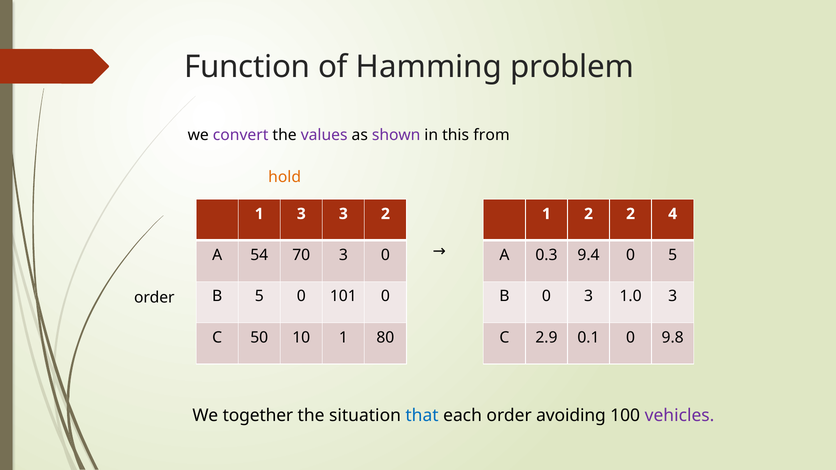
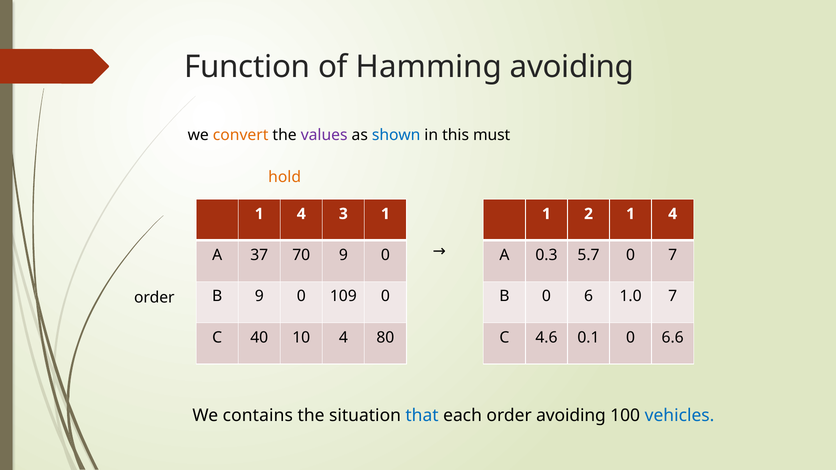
Hamming problem: problem -> avoiding
convert colour: purple -> orange
shown colour: purple -> blue
from: from -> must
3 at (301, 214): 3 -> 4
3 2: 2 -> 1
2 2: 2 -> 1
54: 54 -> 37
70 3: 3 -> 9
9.4: 9.4 -> 5.7
0 5: 5 -> 7
B 5: 5 -> 9
101: 101 -> 109
0 3: 3 -> 6
1.0 3: 3 -> 7
50: 50 -> 40
10 1: 1 -> 4
2.9: 2.9 -> 4.6
9.8: 9.8 -> 6.6
together: together -> contains
vehicles colour: purple -> blue
